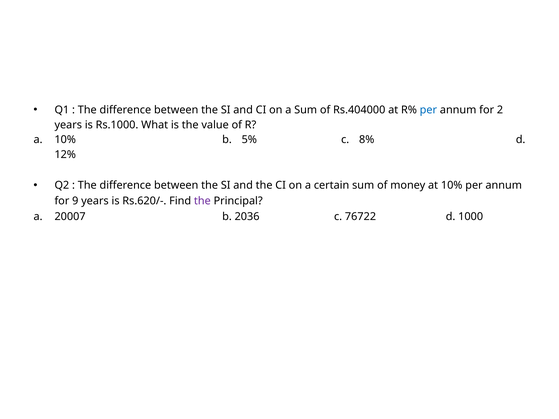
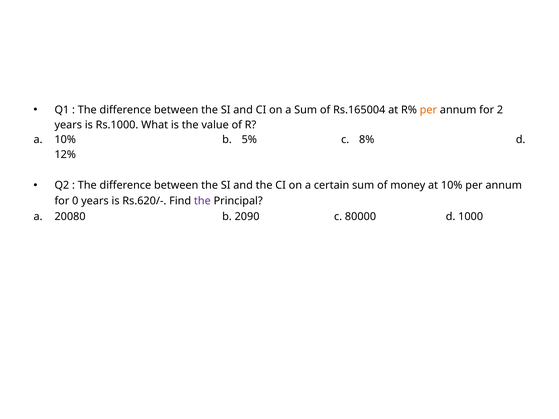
Rs.404000: Rs.404000 -> Rs.165004
per at (428, 110) colour: blue -> orange
9: 9 -> 0
20007: 20007 -> 20080
2036: 2036 -> 2090
76722: 76722 -> 80000
